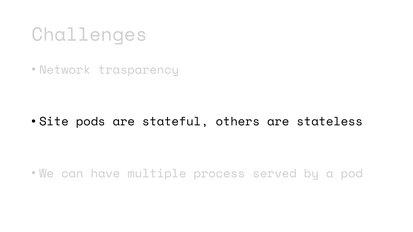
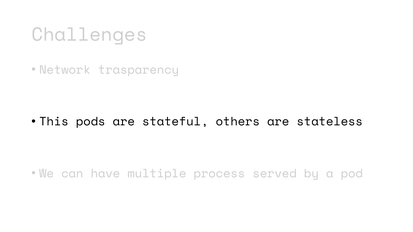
Site: Site -> This
